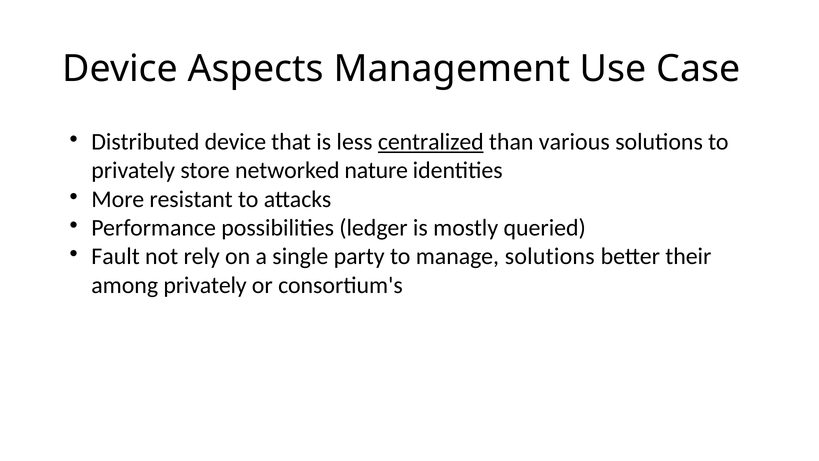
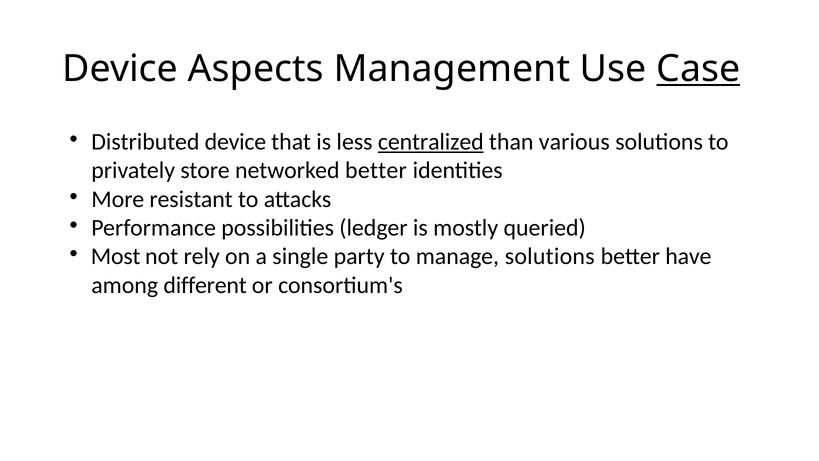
Case underline: none -> present
networked nature: nature -> better
Fault: Fault -> Most
their: their -> have
among privately: privately -> different
